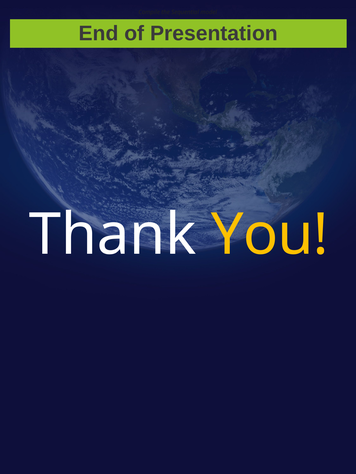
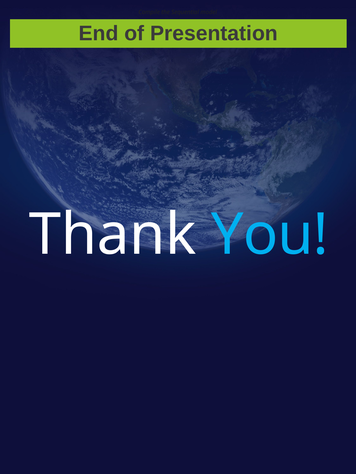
You colour: yellow -> light blue
